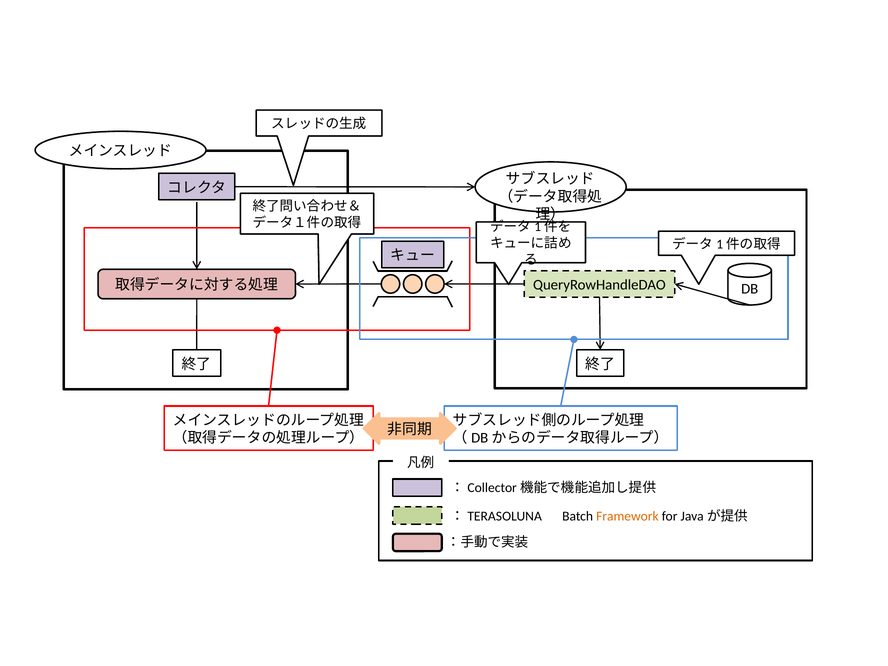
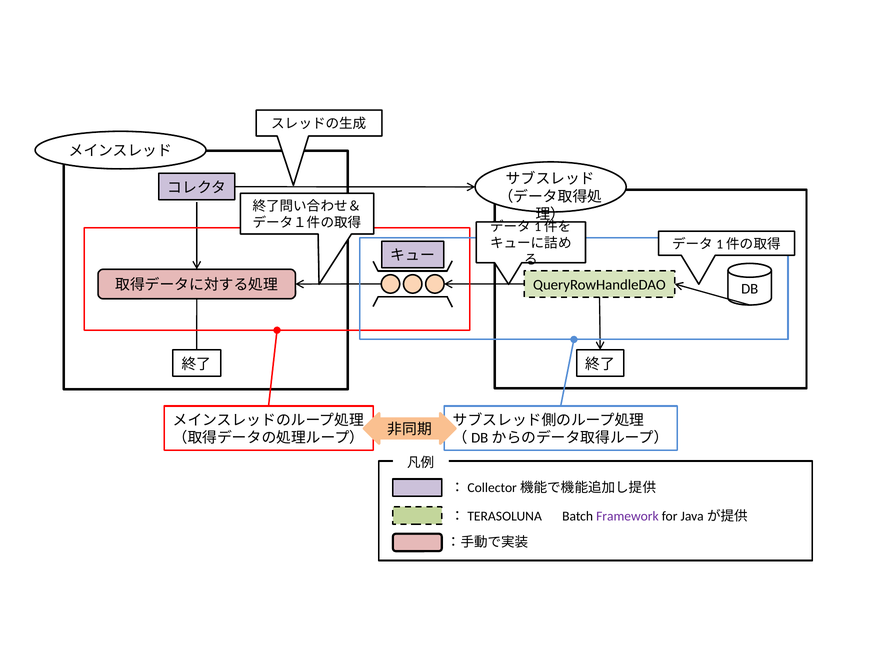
Framework colour: orange -> purple
